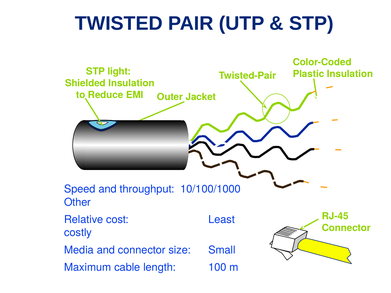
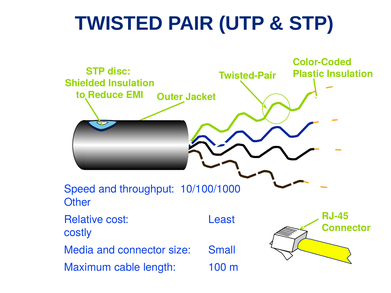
light: light -> disc
